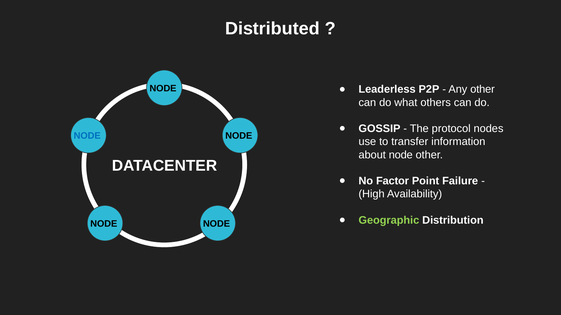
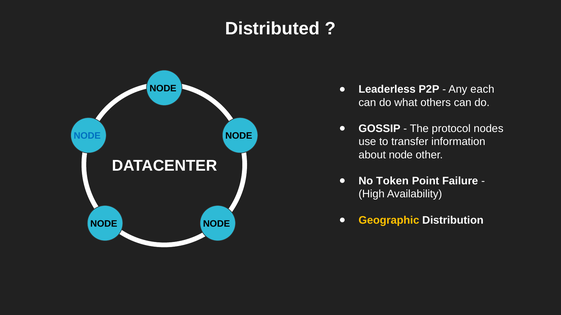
Any other: other -> each
Factor: Factor -> Token
Geographic colour: light green -> yellow
